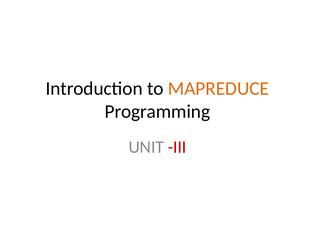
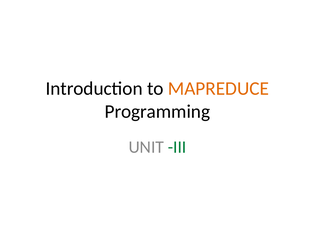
III colour: red -> green
